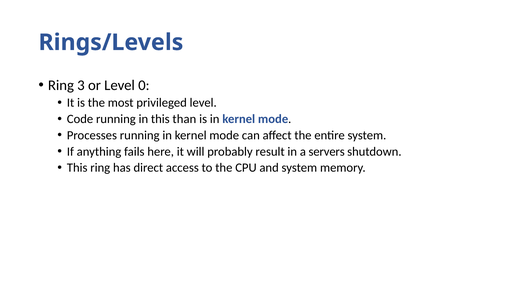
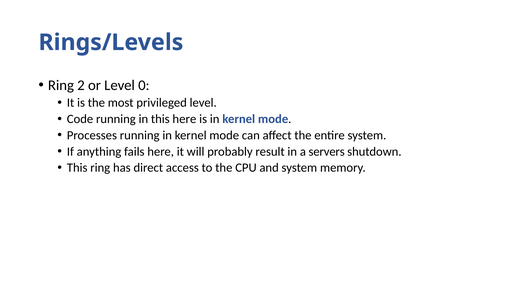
3: 3 -> 2
this than: than -> here
